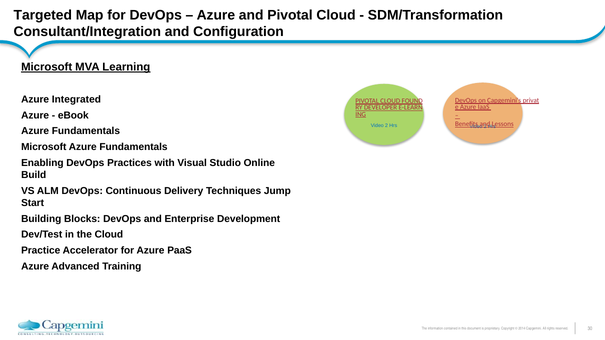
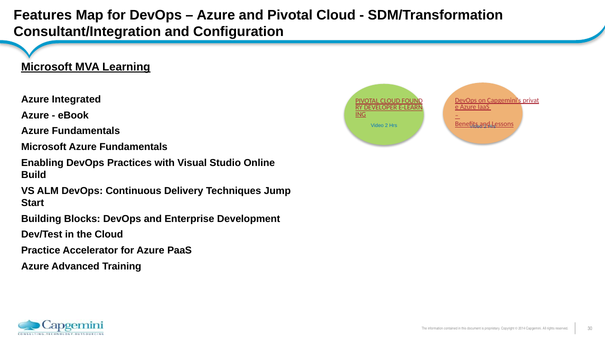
Targeted: Targeted -> Features
